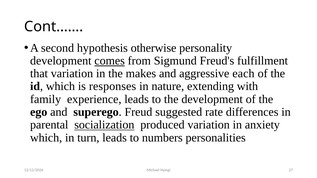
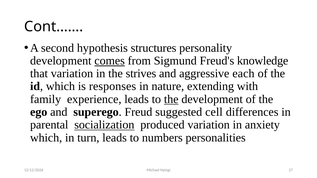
otherwise: otherwise -> structures
fulfillment: fulfillment -> knowledge
makes: makes -> strives
the at (171, 99) underline: none -> present
rate: rate -> cell
